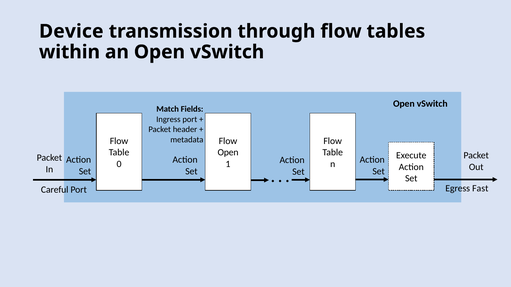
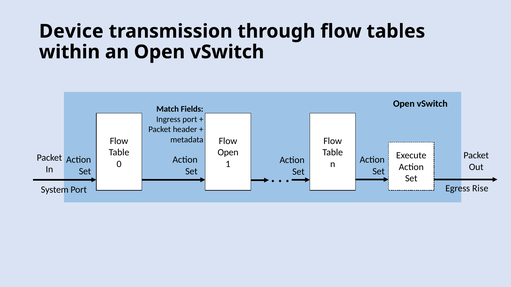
Careful: Careful -> System
Fast: Fast -> Rise
